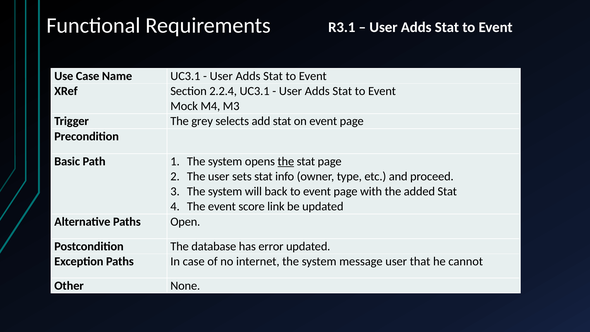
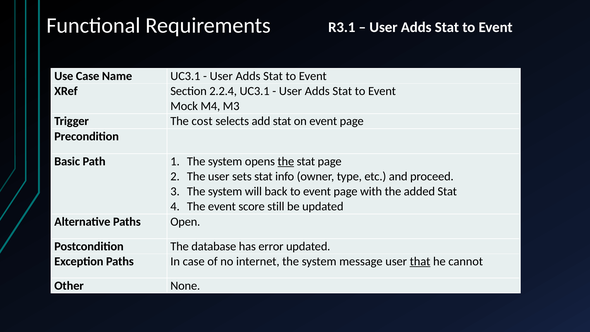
grey: grey -> cost
link: link -> still
that underline: none -> present
